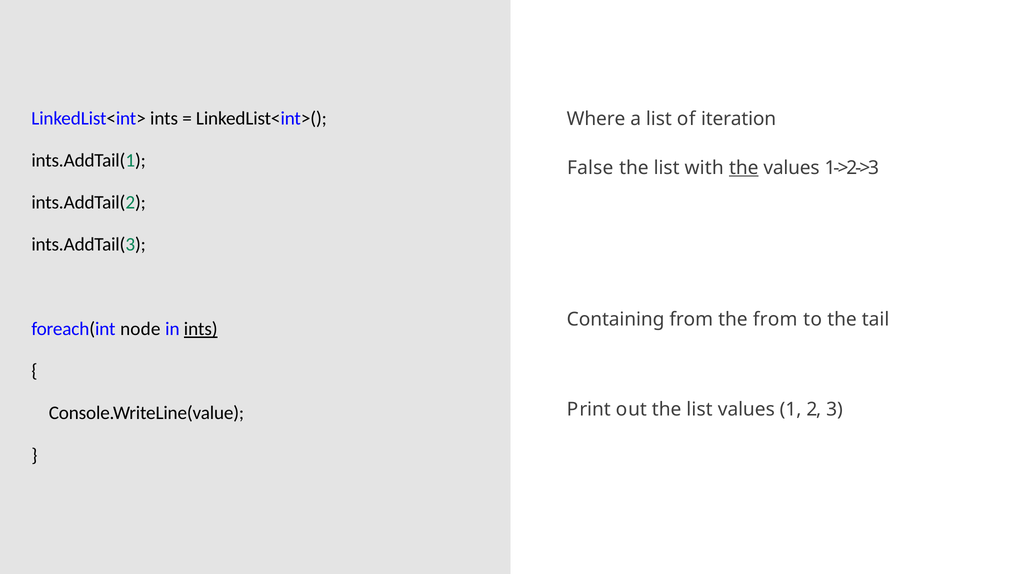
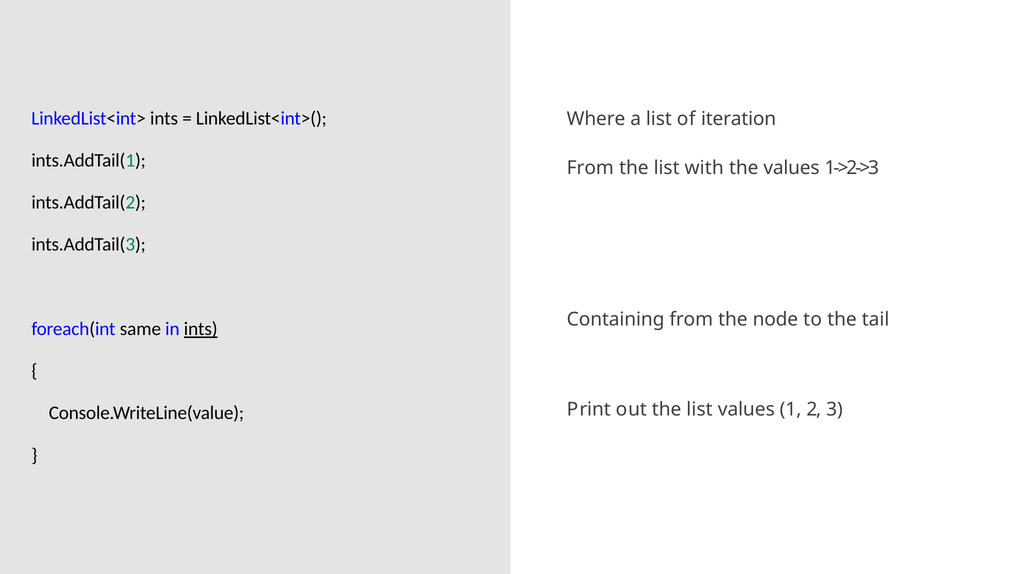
False at (590, 168): False -> From
the at (744, 168) underline: present -> none
the from: from -> node
node: node -> same
